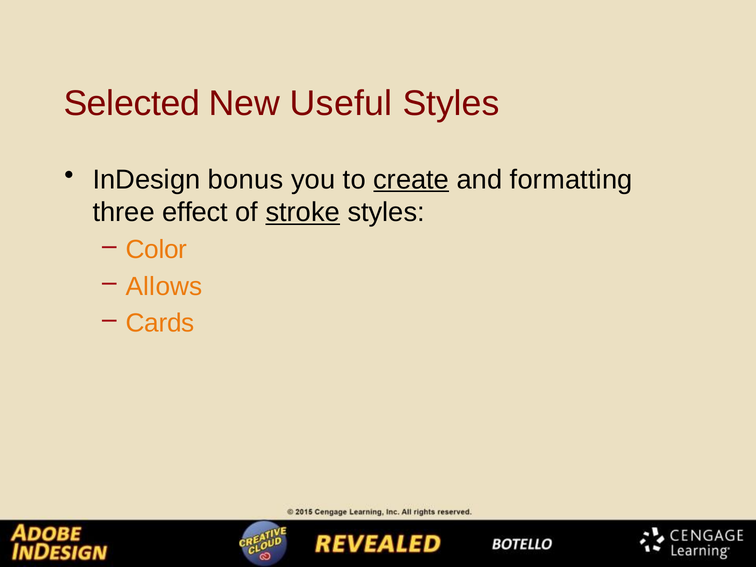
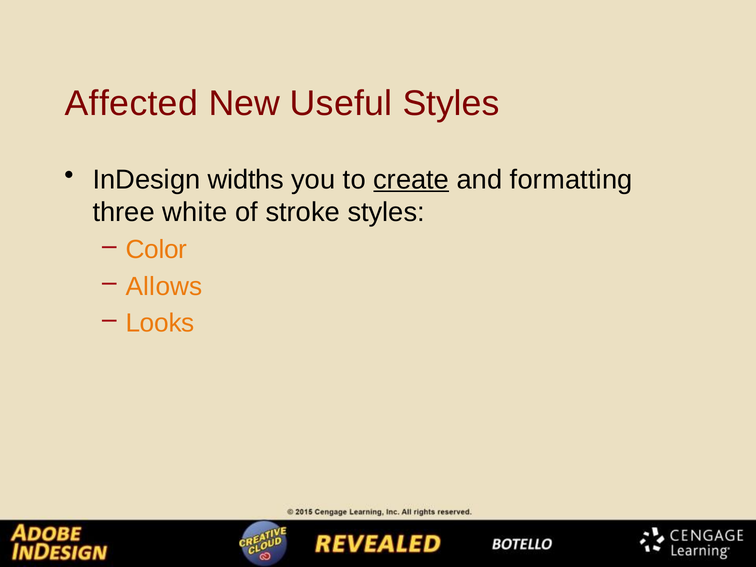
Selected: Selected -> Affected
bonus: bonus -> widths
effect: effect -> white
stroke underline: present -> none
Cards: Cards -> Looks
